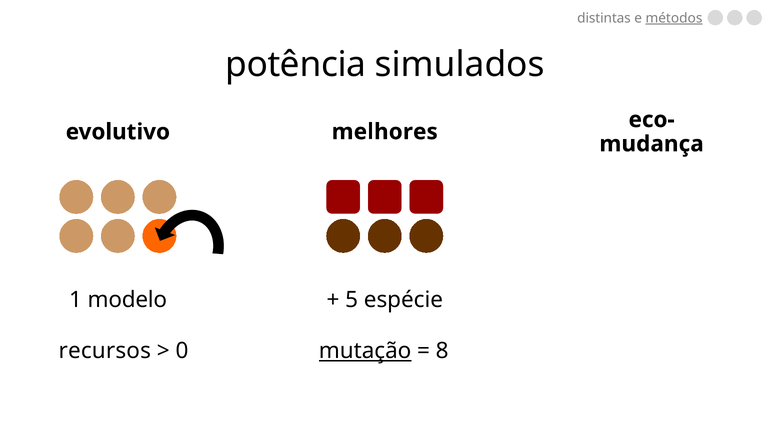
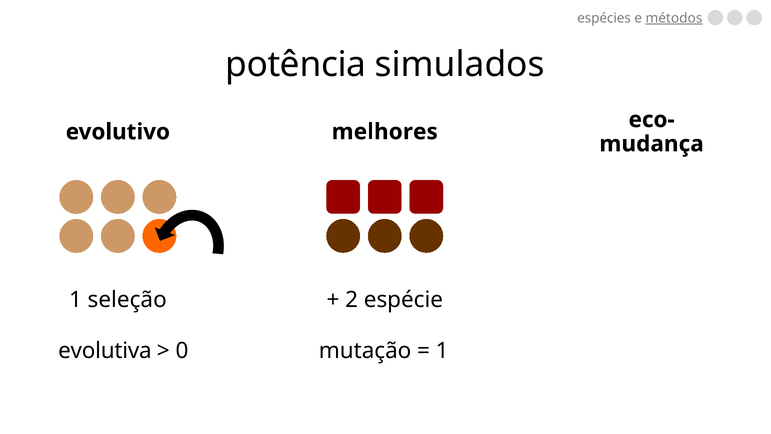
distintas: distintas -> espécies
modelo: modelo -> seleção
5: 5 -> 2
recursos: recursos -> evolutiva
mutação underline: present -> none
8 at (442, 351): 8 -> 1
